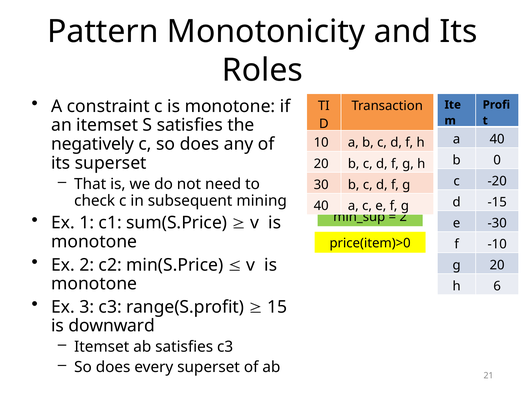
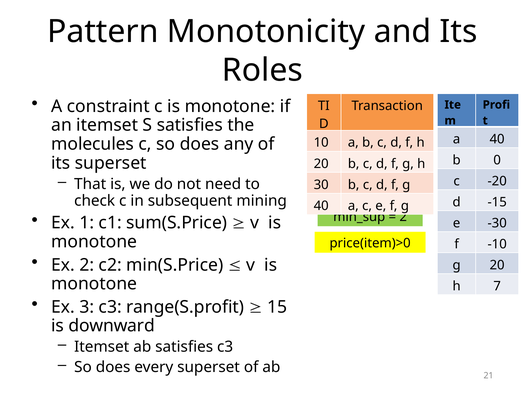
negatively: negatively -> molecules
6: 6 -> 7
